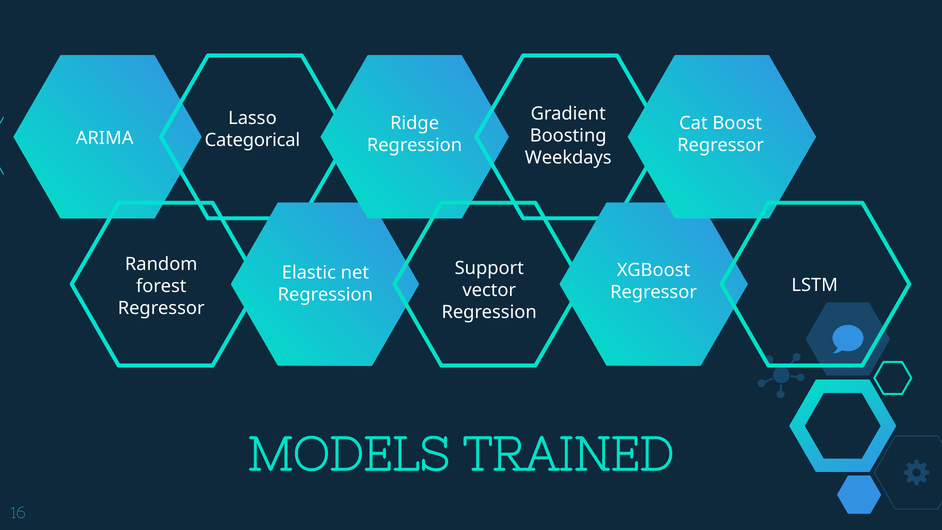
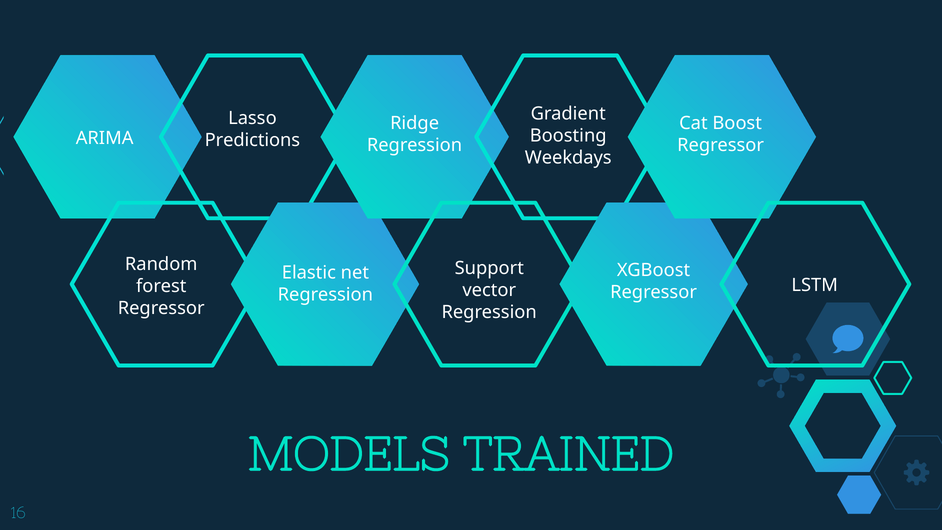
Categorical: Categorical -> Predictions
